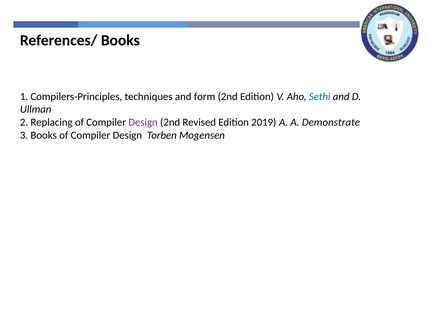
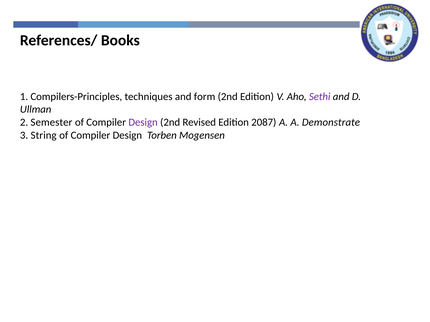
Sethi colour: blue -> purple
Replacing: Replacing -> Semester
2019: 2019 -> 2087
3 Books: Books -> String
